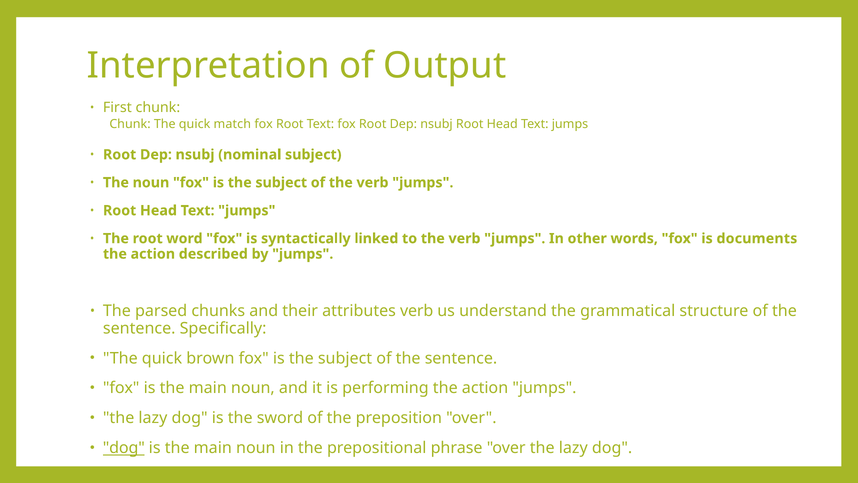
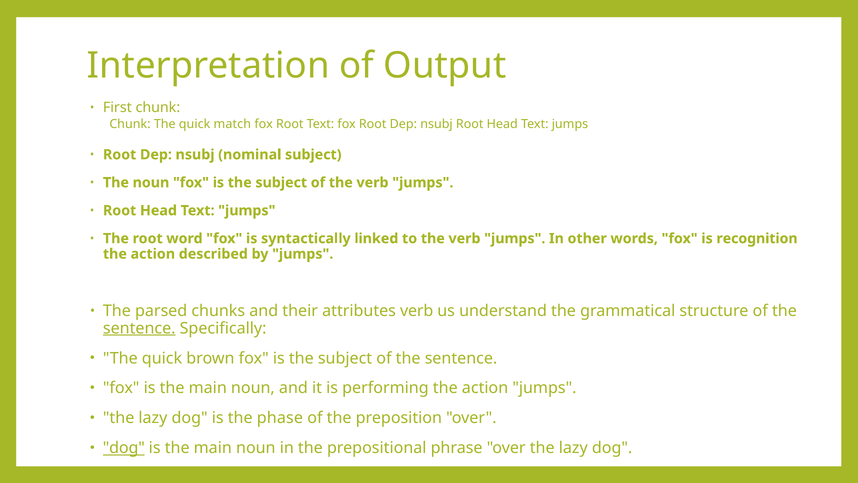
documents: documents -> recognition
sentence at (139, 328) underline: none -> present
sword: sword -> phase
